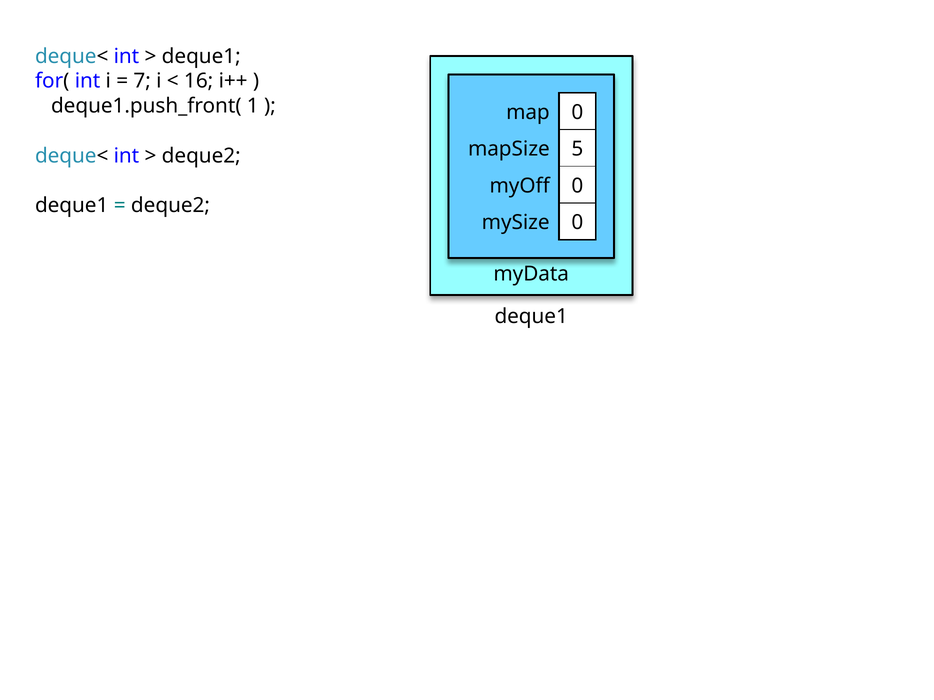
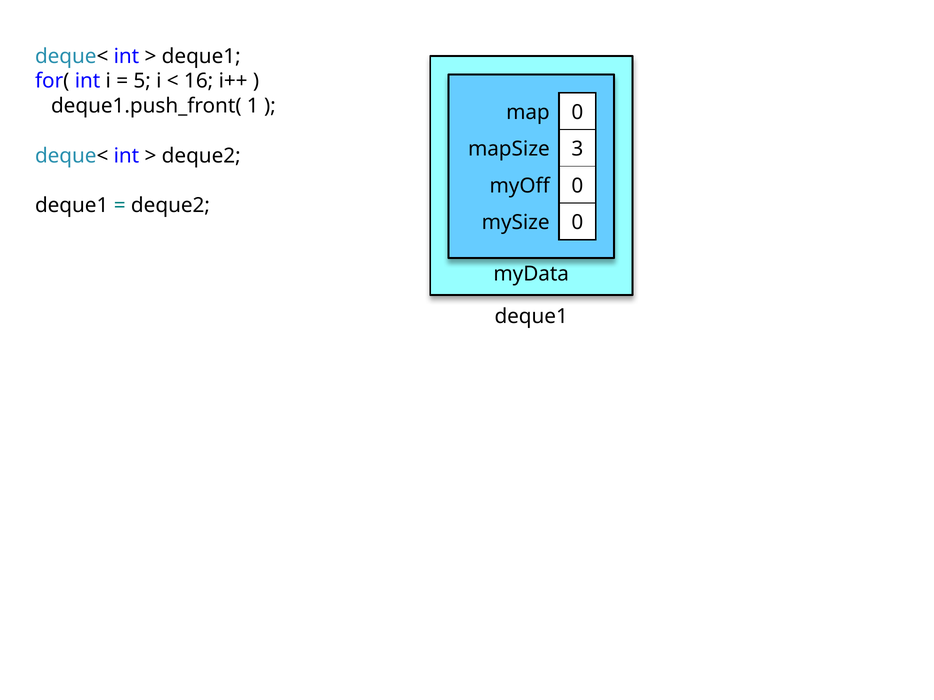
7: 7 -> 5
5: 5 -> 3
